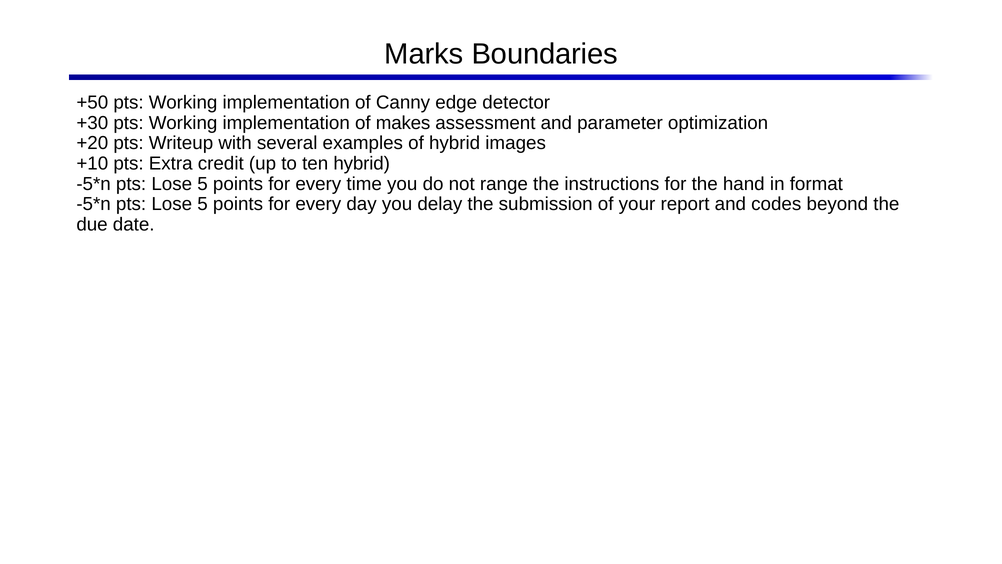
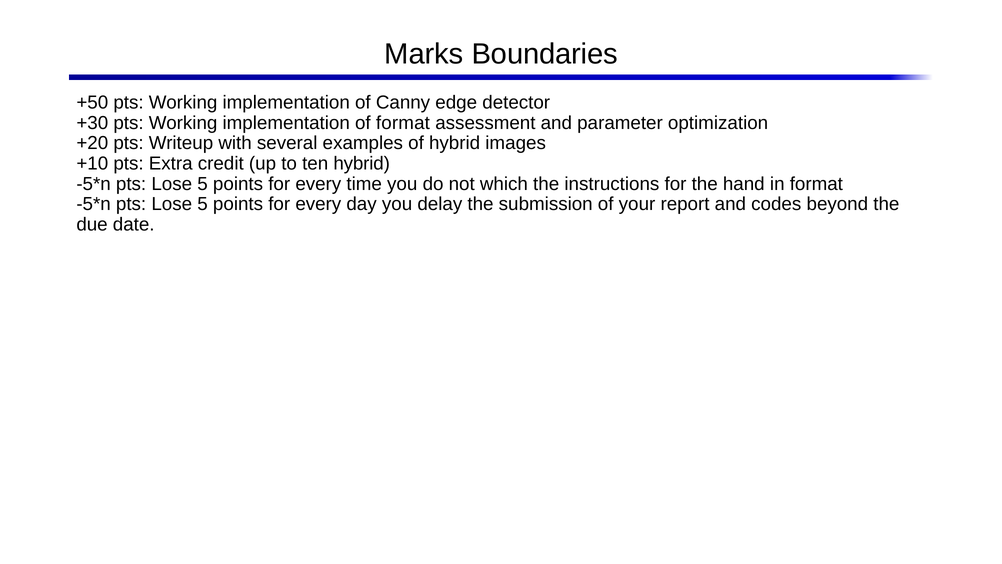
of makes: makes -> format
range: range -> which
